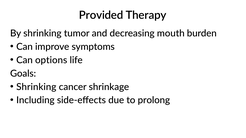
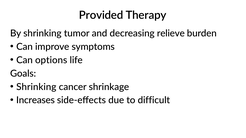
mouth: mouth -> relieve
Including: Including -> Increases
prolong: prolong -> difficult
